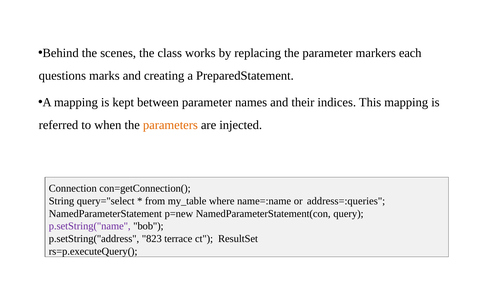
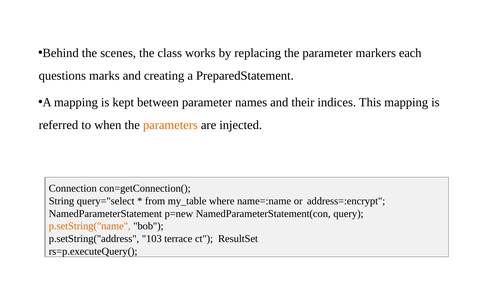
address=:queries: address=:queries -> address=:encrypt
p.setString("name colour: purple -> orange
823: 823 -> 103
